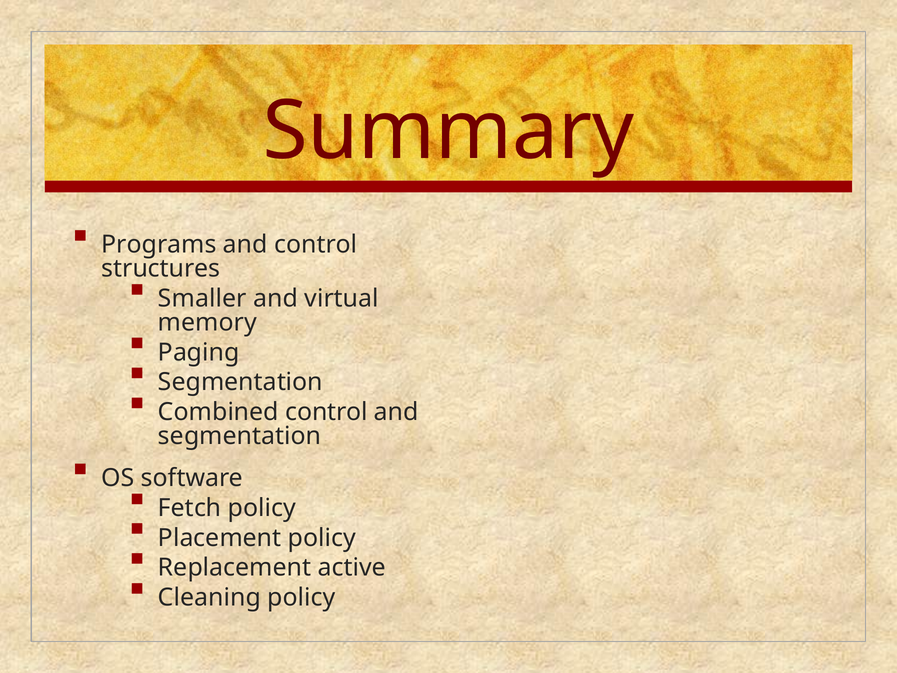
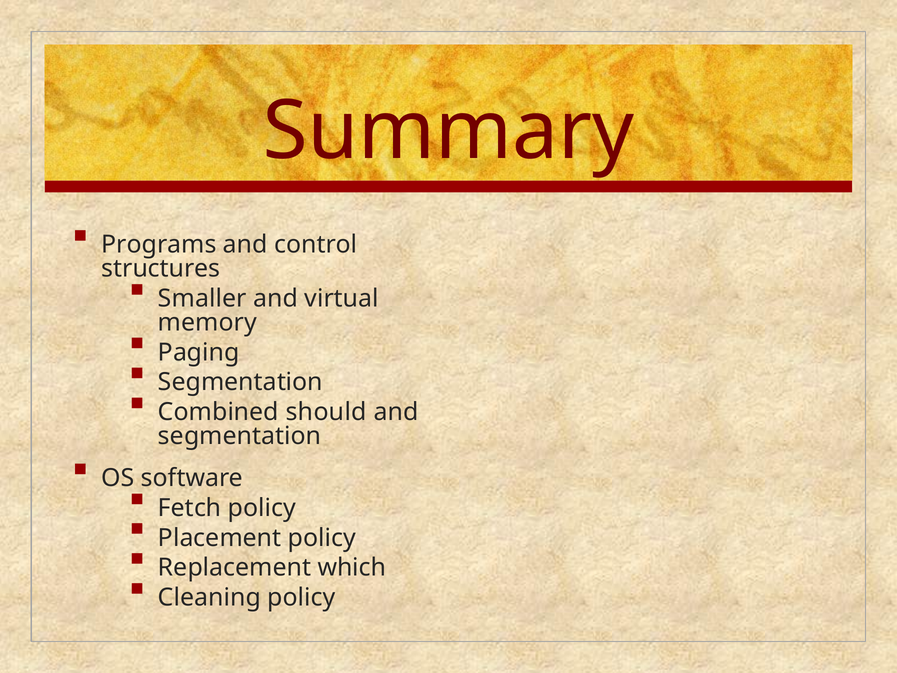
Combined control: control -> should
active: active -> which
